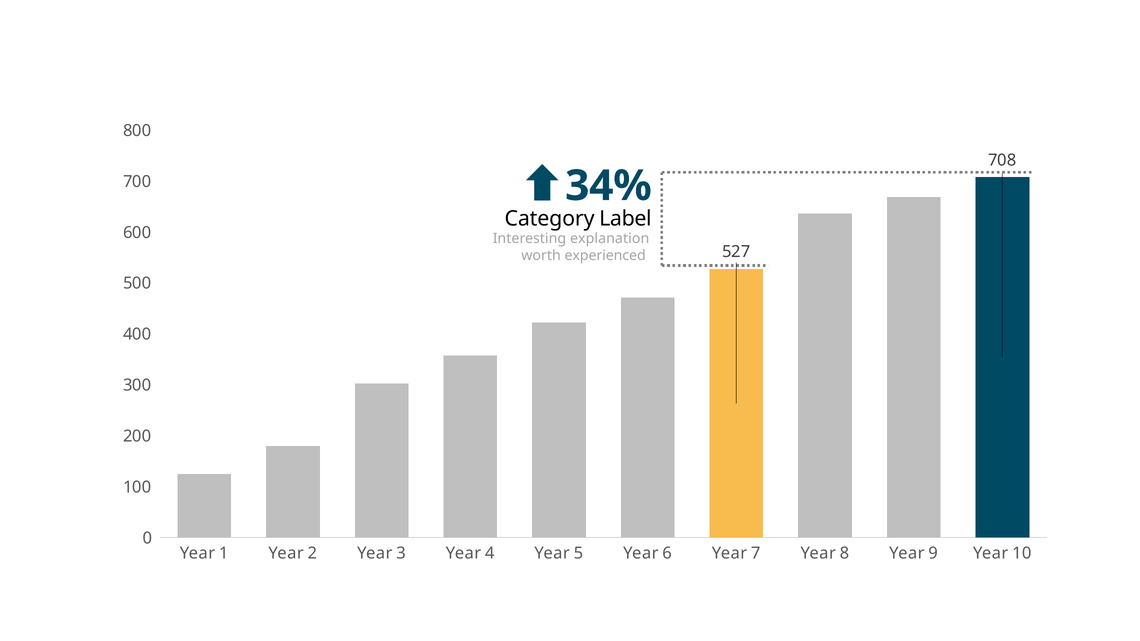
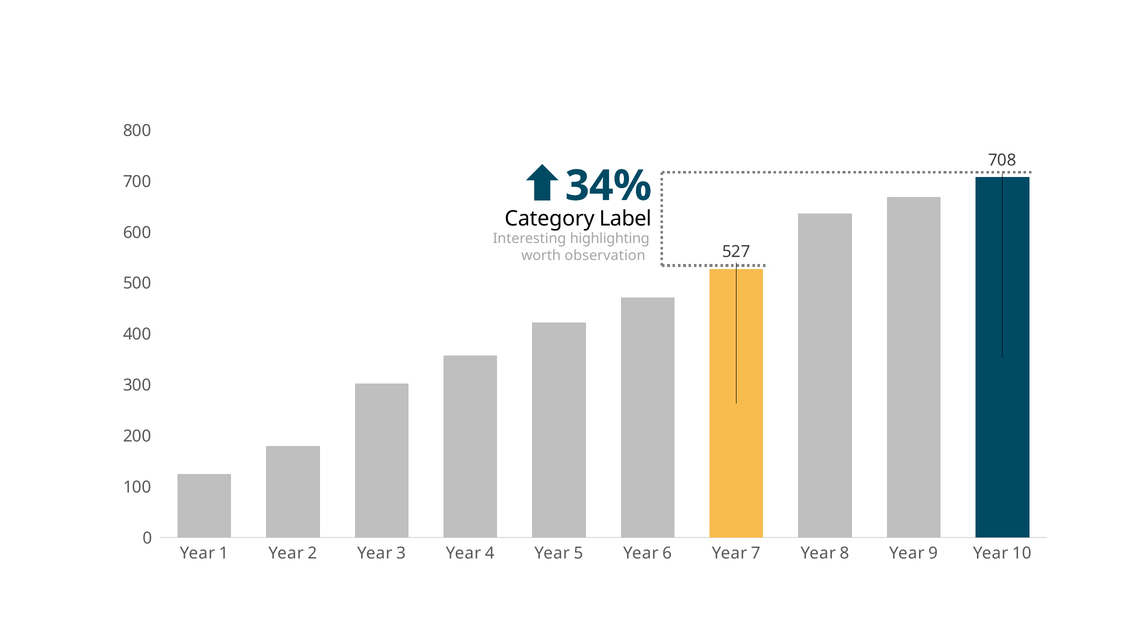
explanation: explanation -> highlighting
experienced: experienced -> observation
